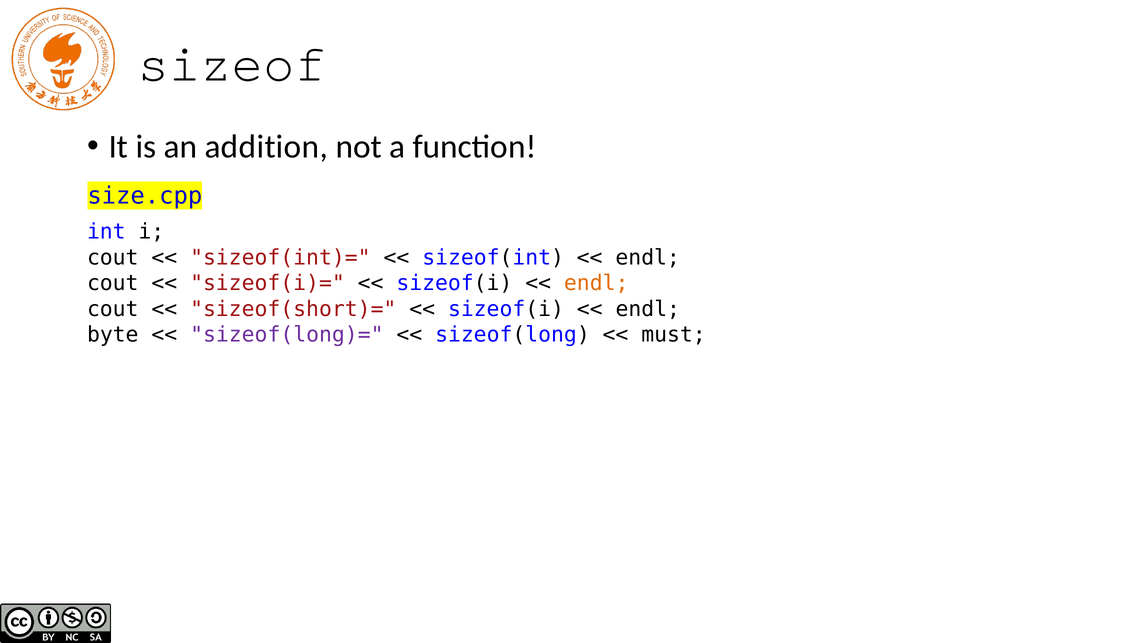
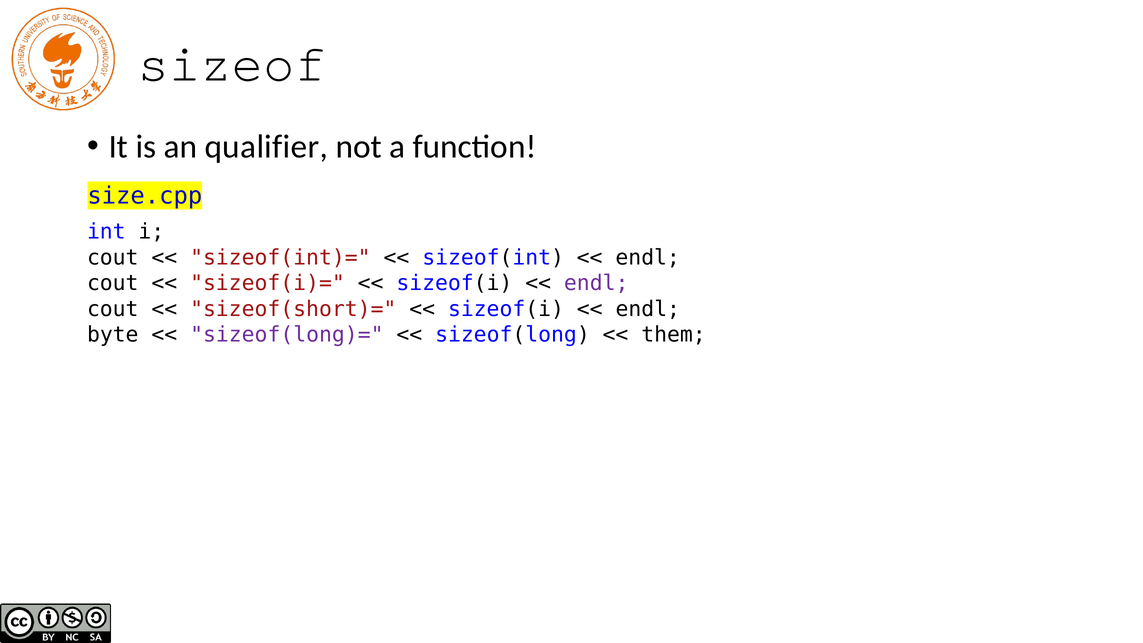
addition: addition -> qualifier
endl at (596, 283) colour: orange -> purple
must: must -> them
